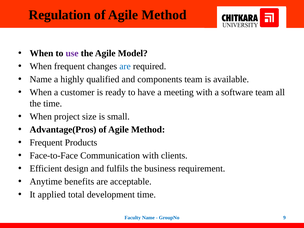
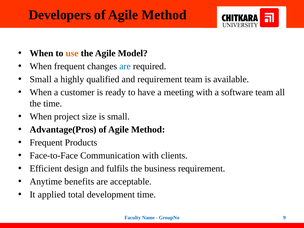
Regulation: Regulation -> Developers
use colour: purple -> orange
Name at (41, 79): Name -> Small
and components: components -> requirement
